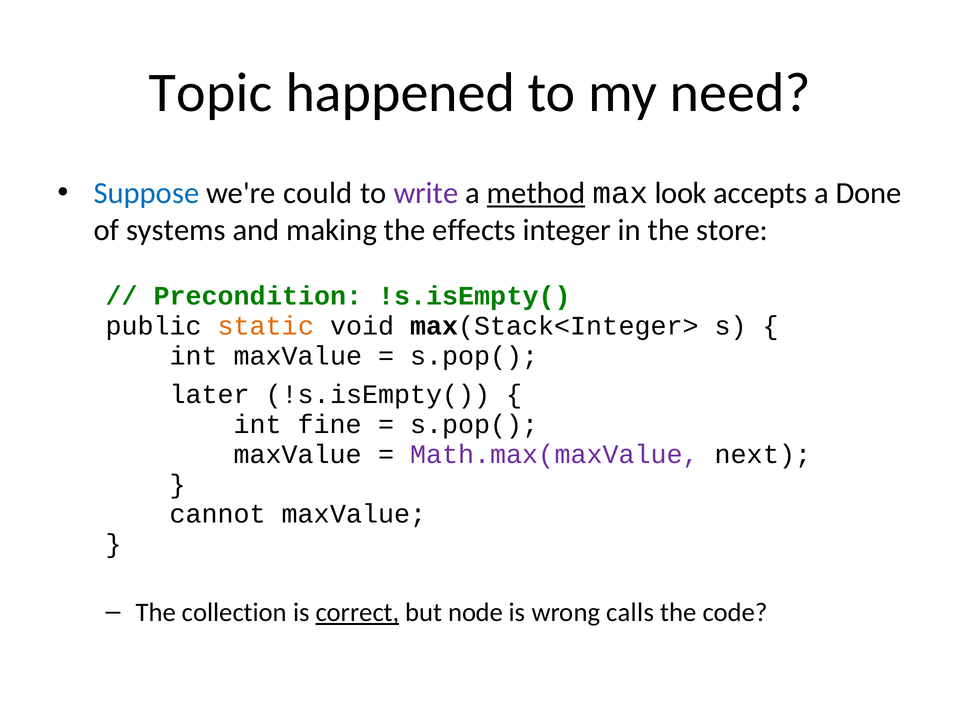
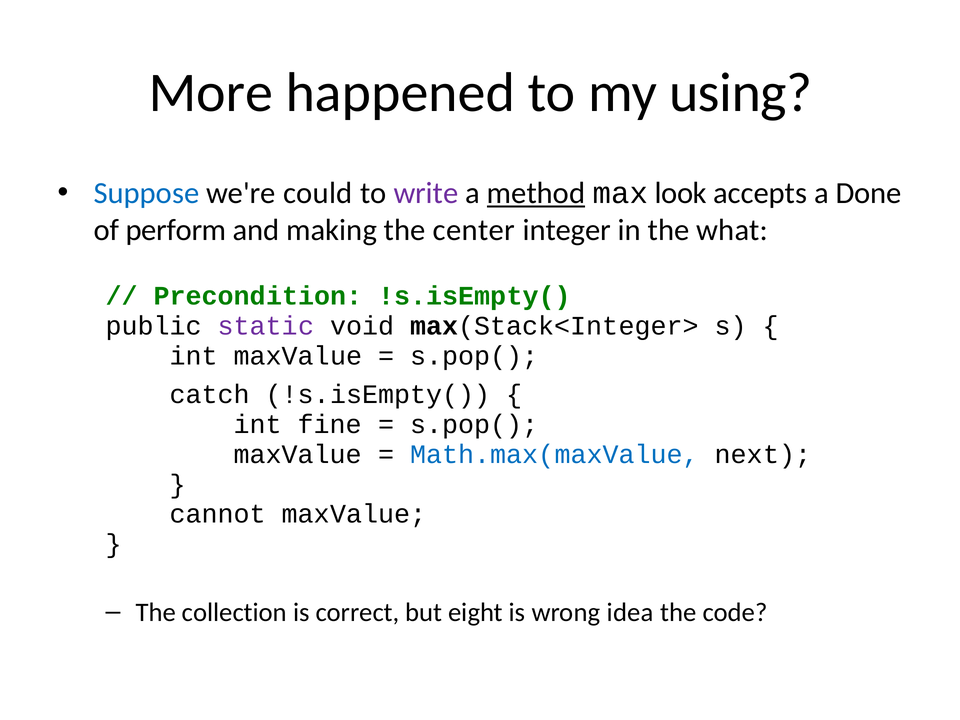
Topic: Topic -> More
need: need -> using
systems: systems -> perform
effects: effects -> center
store: store -> what
static colour: orange -> purple
later: later -> catch
Math.max(maxValue colour: purple -> blue
correct underline: present -> none
node: node -> eight
calls: calls -> idea
